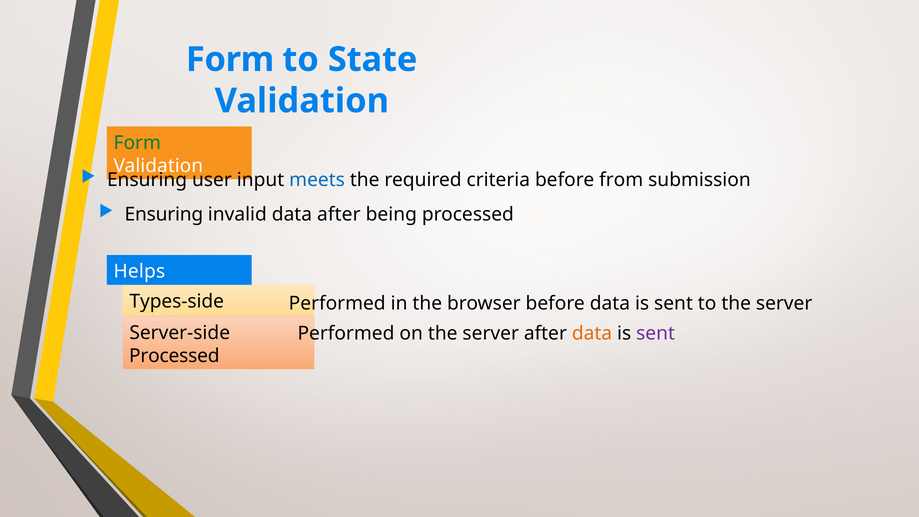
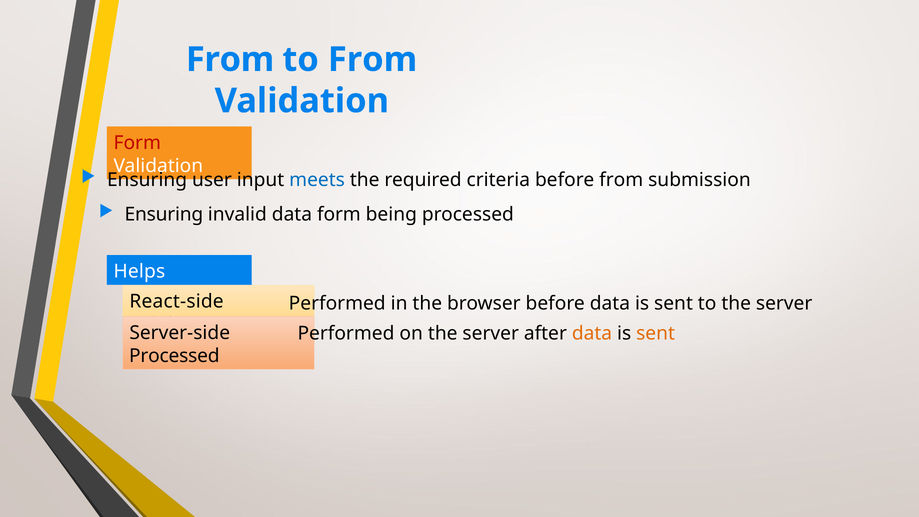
Form at (230, 60): Form -> From
to State: State -> From
Form at (137, 143) colour: green -> red
data after: after -> form
Types-side: Types-side -> React-side
sent at (656, 333) colour: purple -> orange
